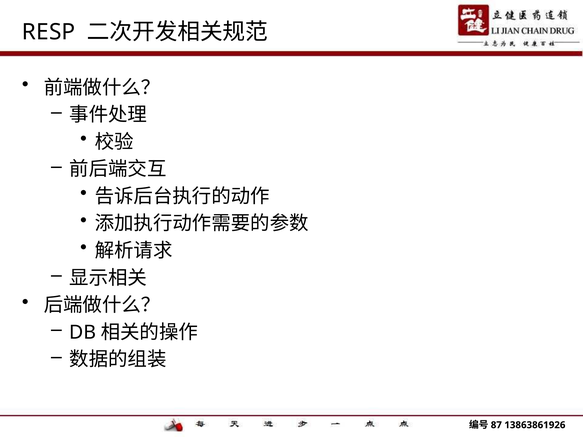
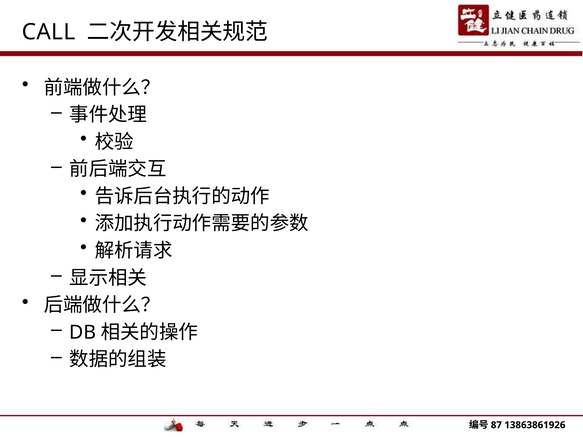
RESP: RESP -> CALL
